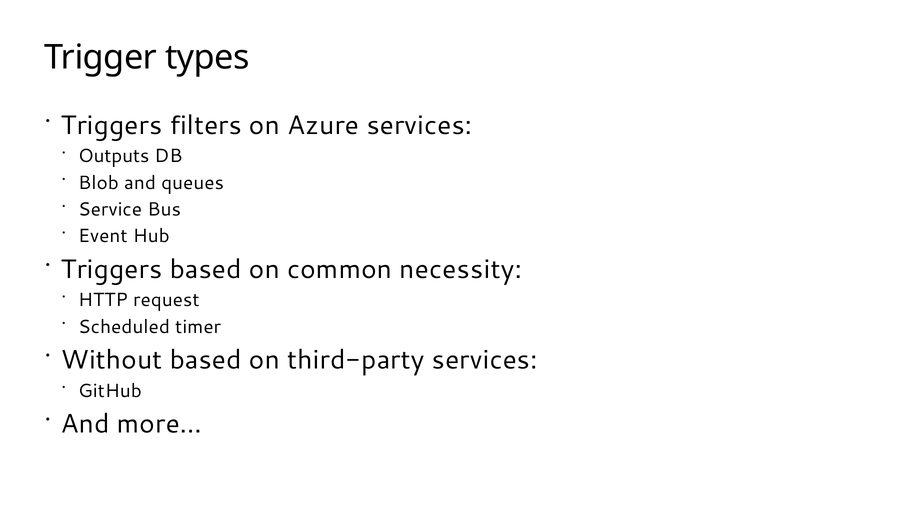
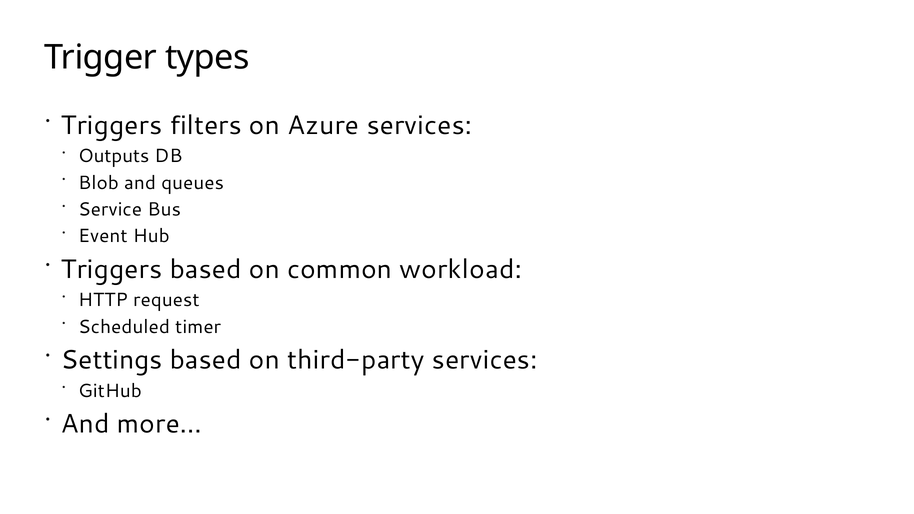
necessity: necessity -> workload
Without: Without -> Settings
